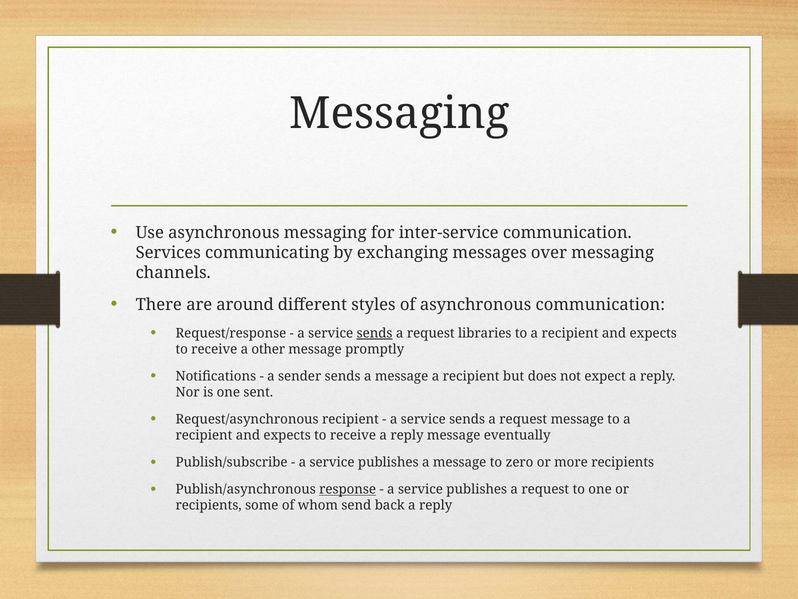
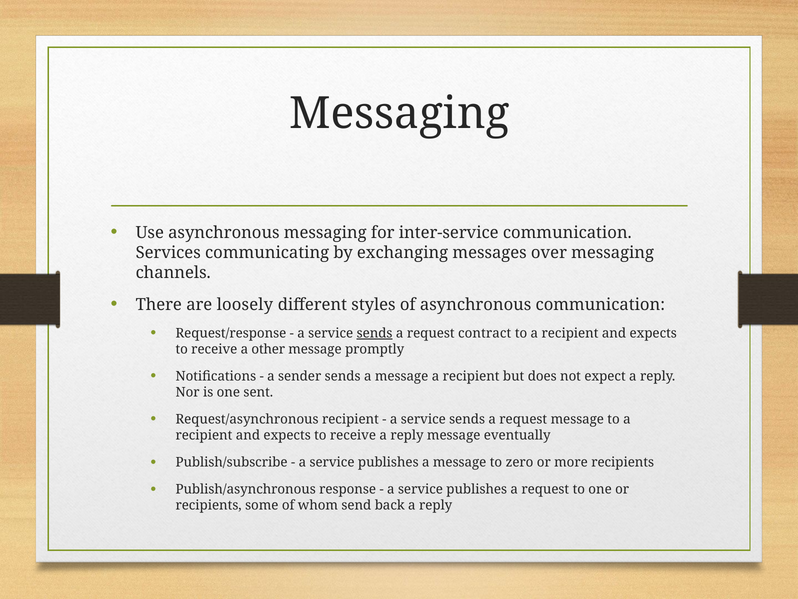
around: around -> loosely
libraries: libraries -> contract
response underline: present -> none
